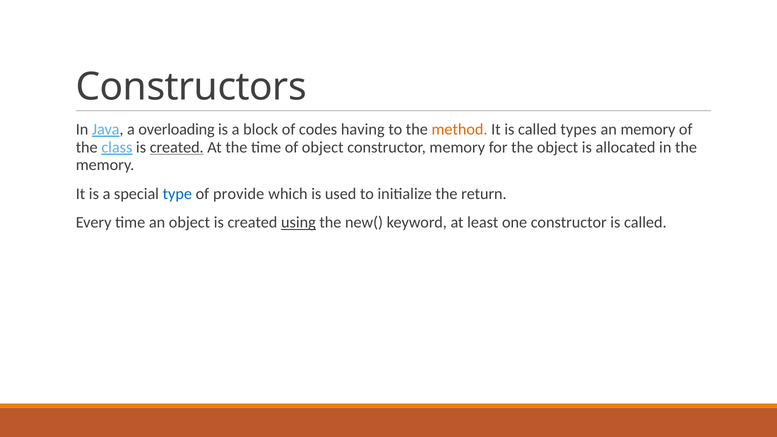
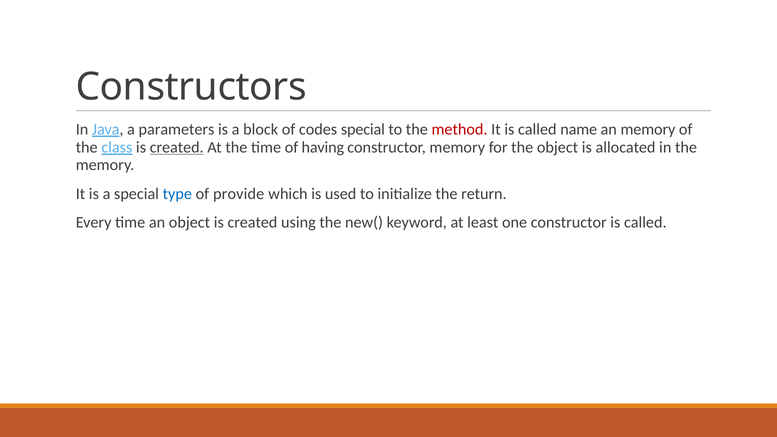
overloading: overloading -> parameters
codes having: having -> special
method colour: orange -> red
types: types -> name
of object: object -> having
using underline: present -> none
